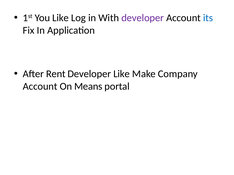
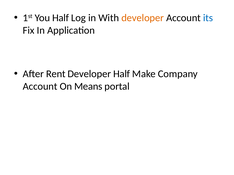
You Like: Like -> Half
developer at (143, 18) colour: purple -> orange
Developer Like: Like -> Half
